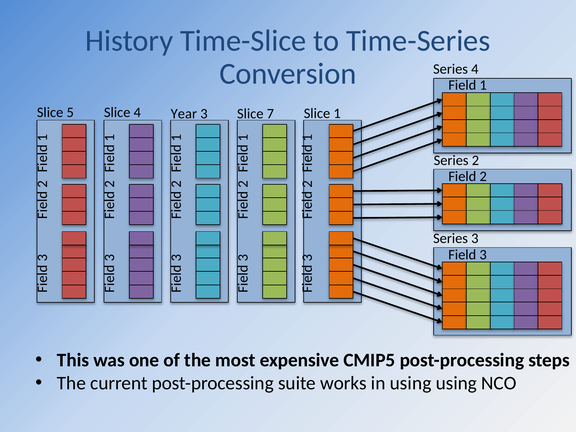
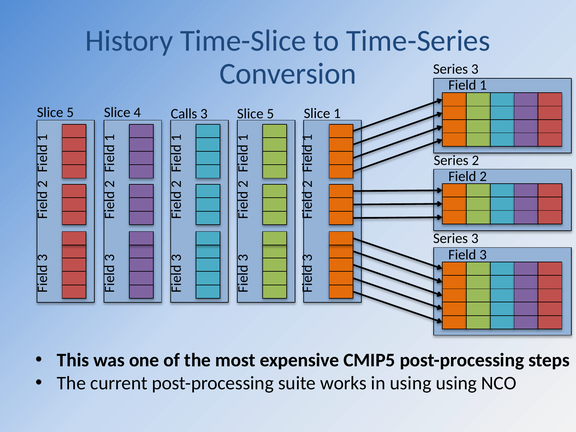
4 at (475, 69): 4 -> 3
Year: Year -> Calls
7 at (270, 114): 7 -> 5
